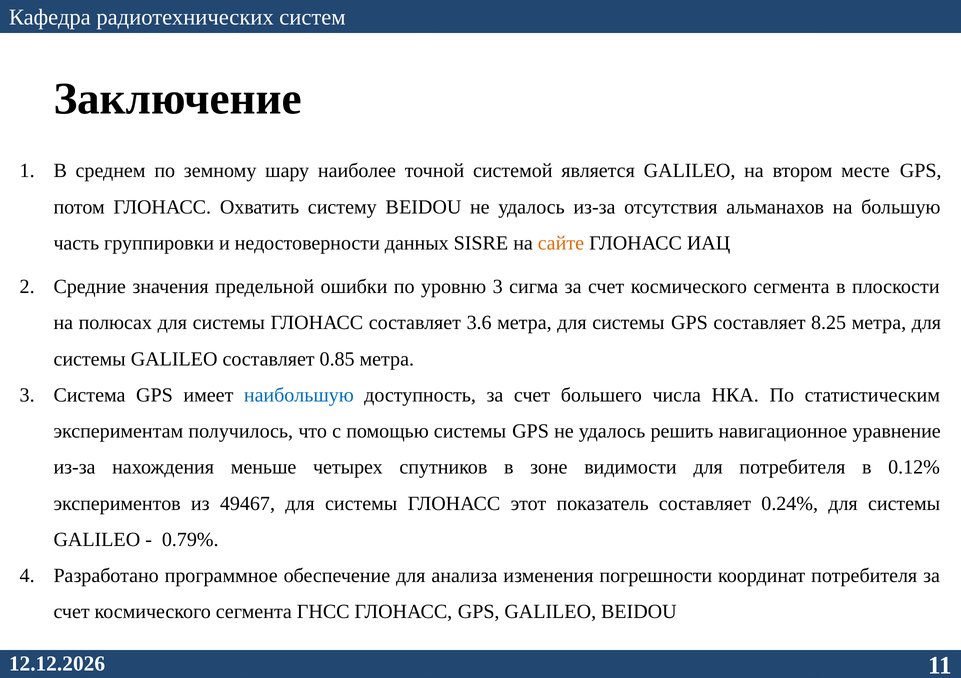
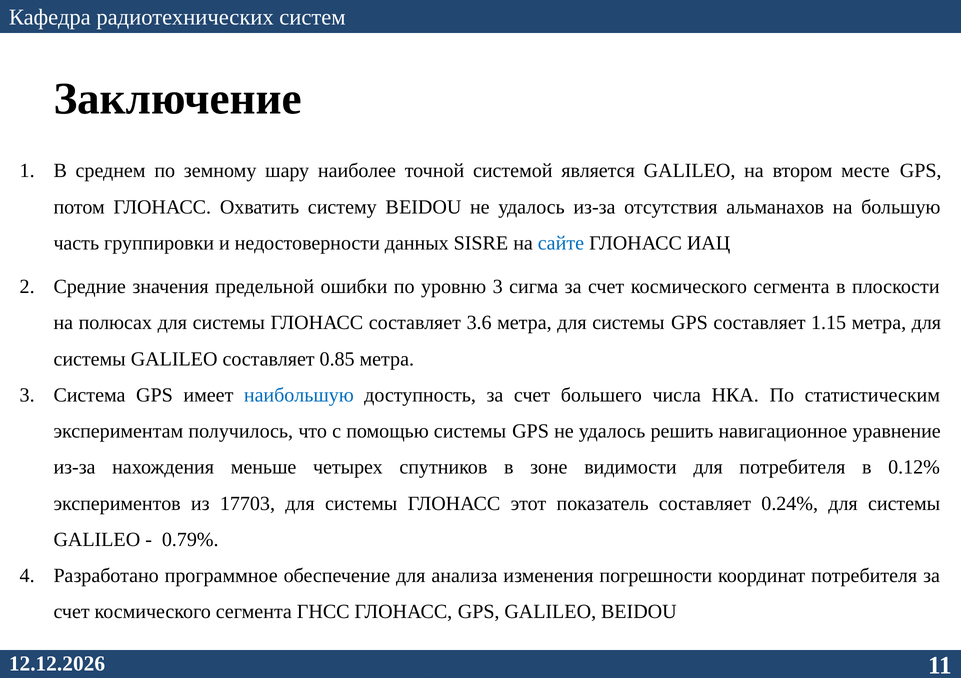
сайте colour: orange -> blue
8.25: 8.25 -> 1.15
49467: 49467 -> 17703
